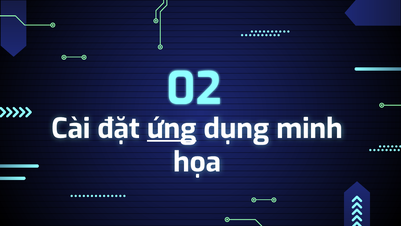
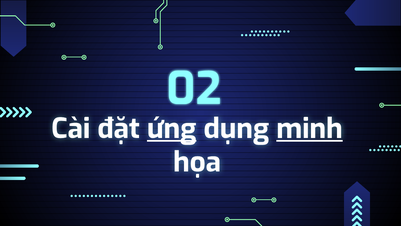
minh underline: none -> present
